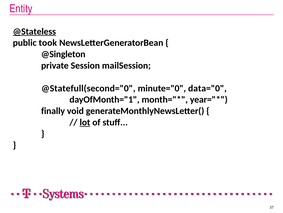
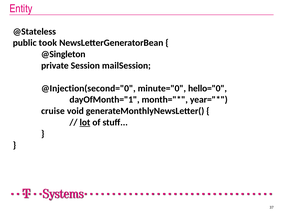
@Stateless underline: present -> none
@Statefull(second="0: @Statefull(second="0 -> @Injection(second="0
data="0: data="0 -> hello="0
finally: finally -> cruise
